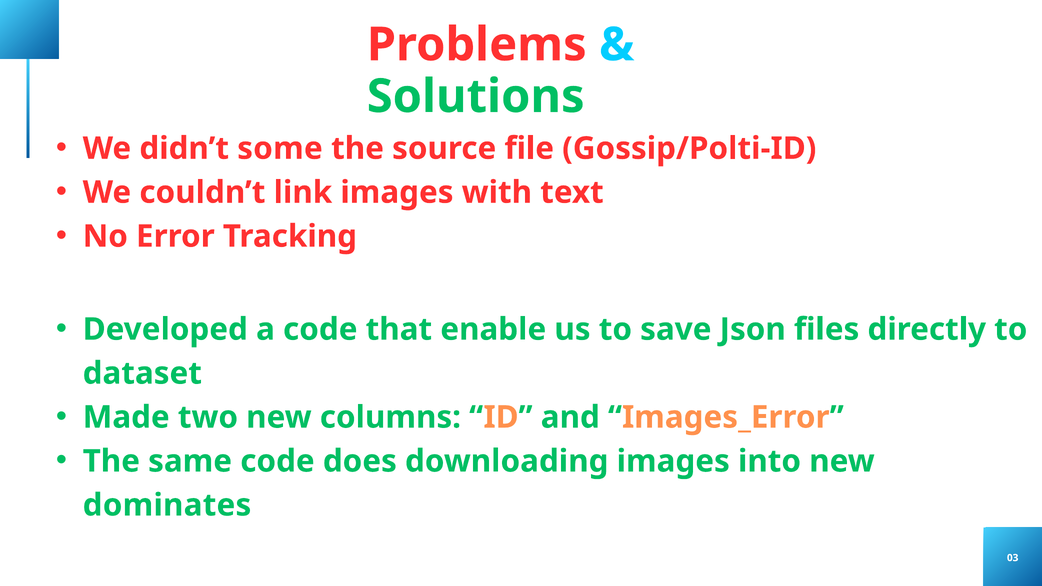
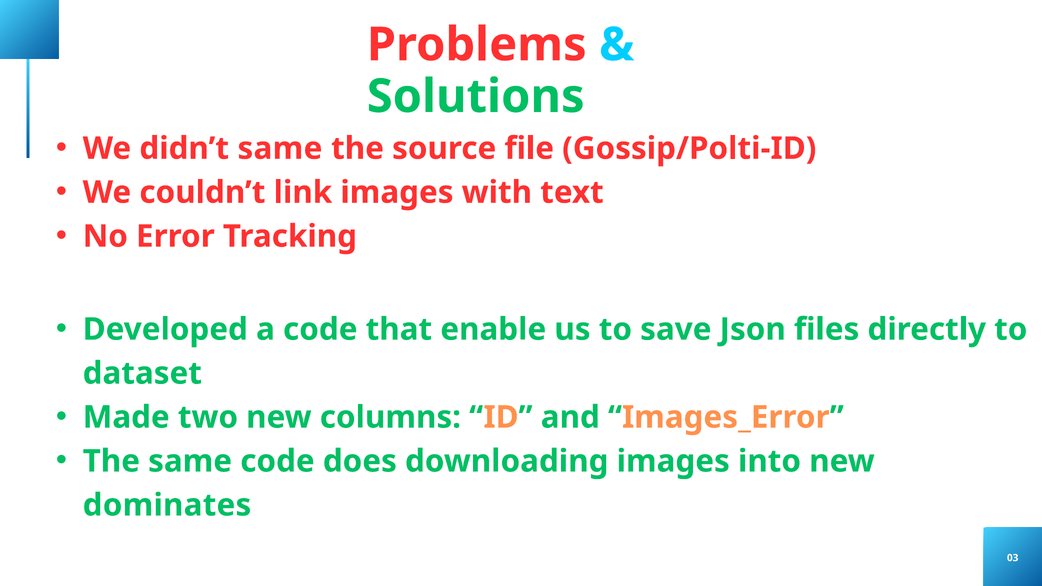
didn’t some: some -> same
